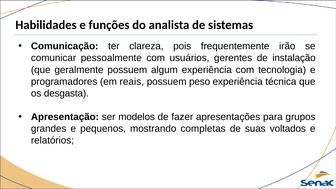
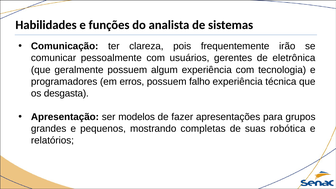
instalação: instalação -> eletrônica
reais: reais -> erros
peso: peso -> falho
voltados: voltados -> robótica
